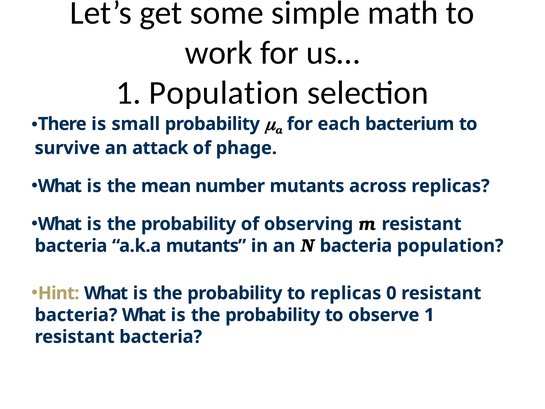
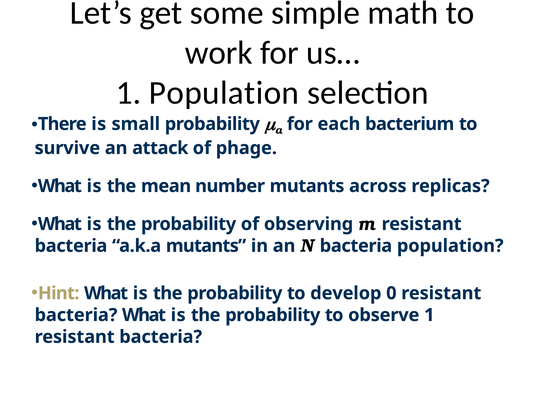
to replicas: replicas -> develop
